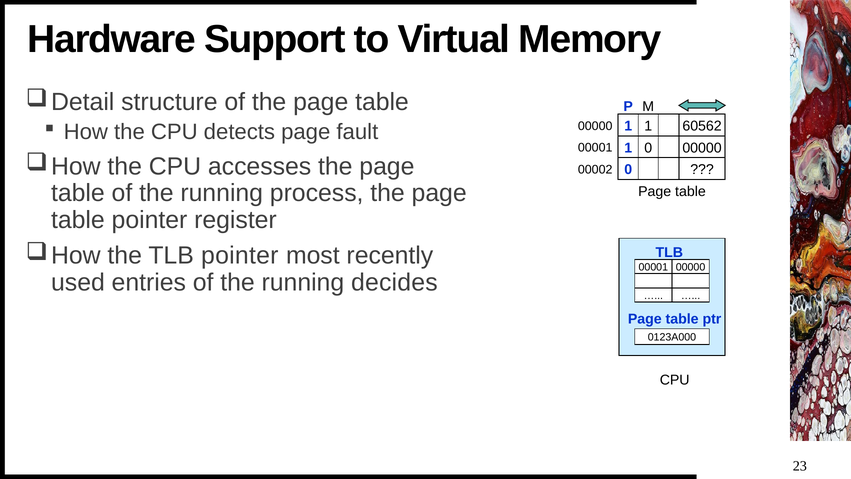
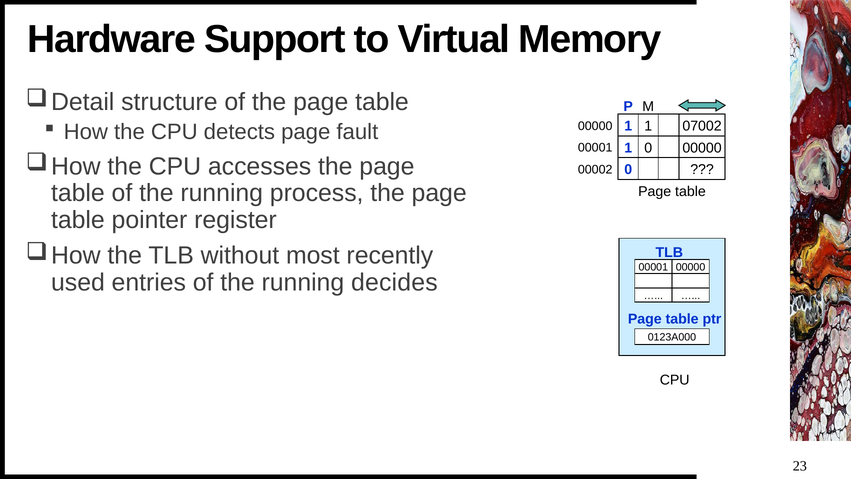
60562: 60562 -> 07002
TLB pointer: pointer -> without
